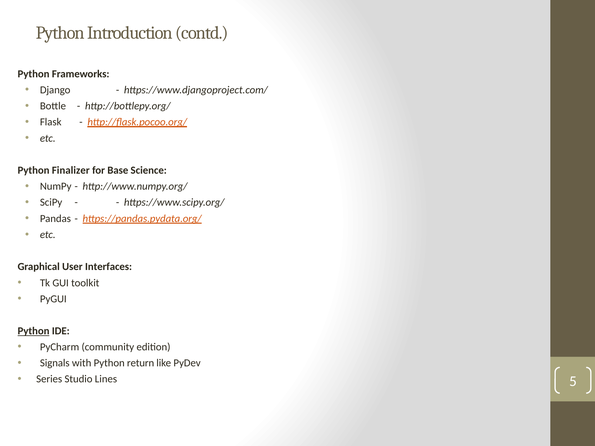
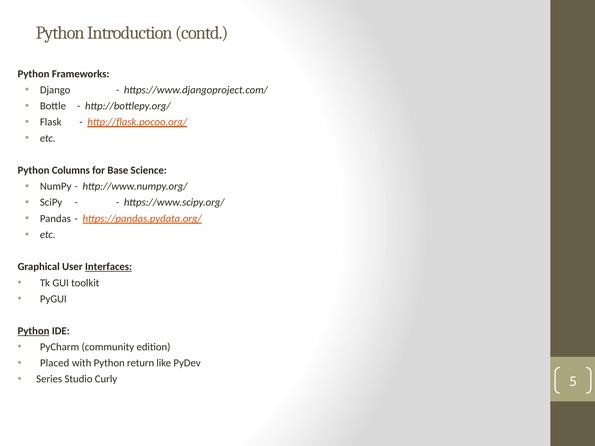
Finalizer: Finalizer -> Columns
Interfaces underline: none -> present
Signals: Signals -> Placed
Lines: Lines -> Curly
